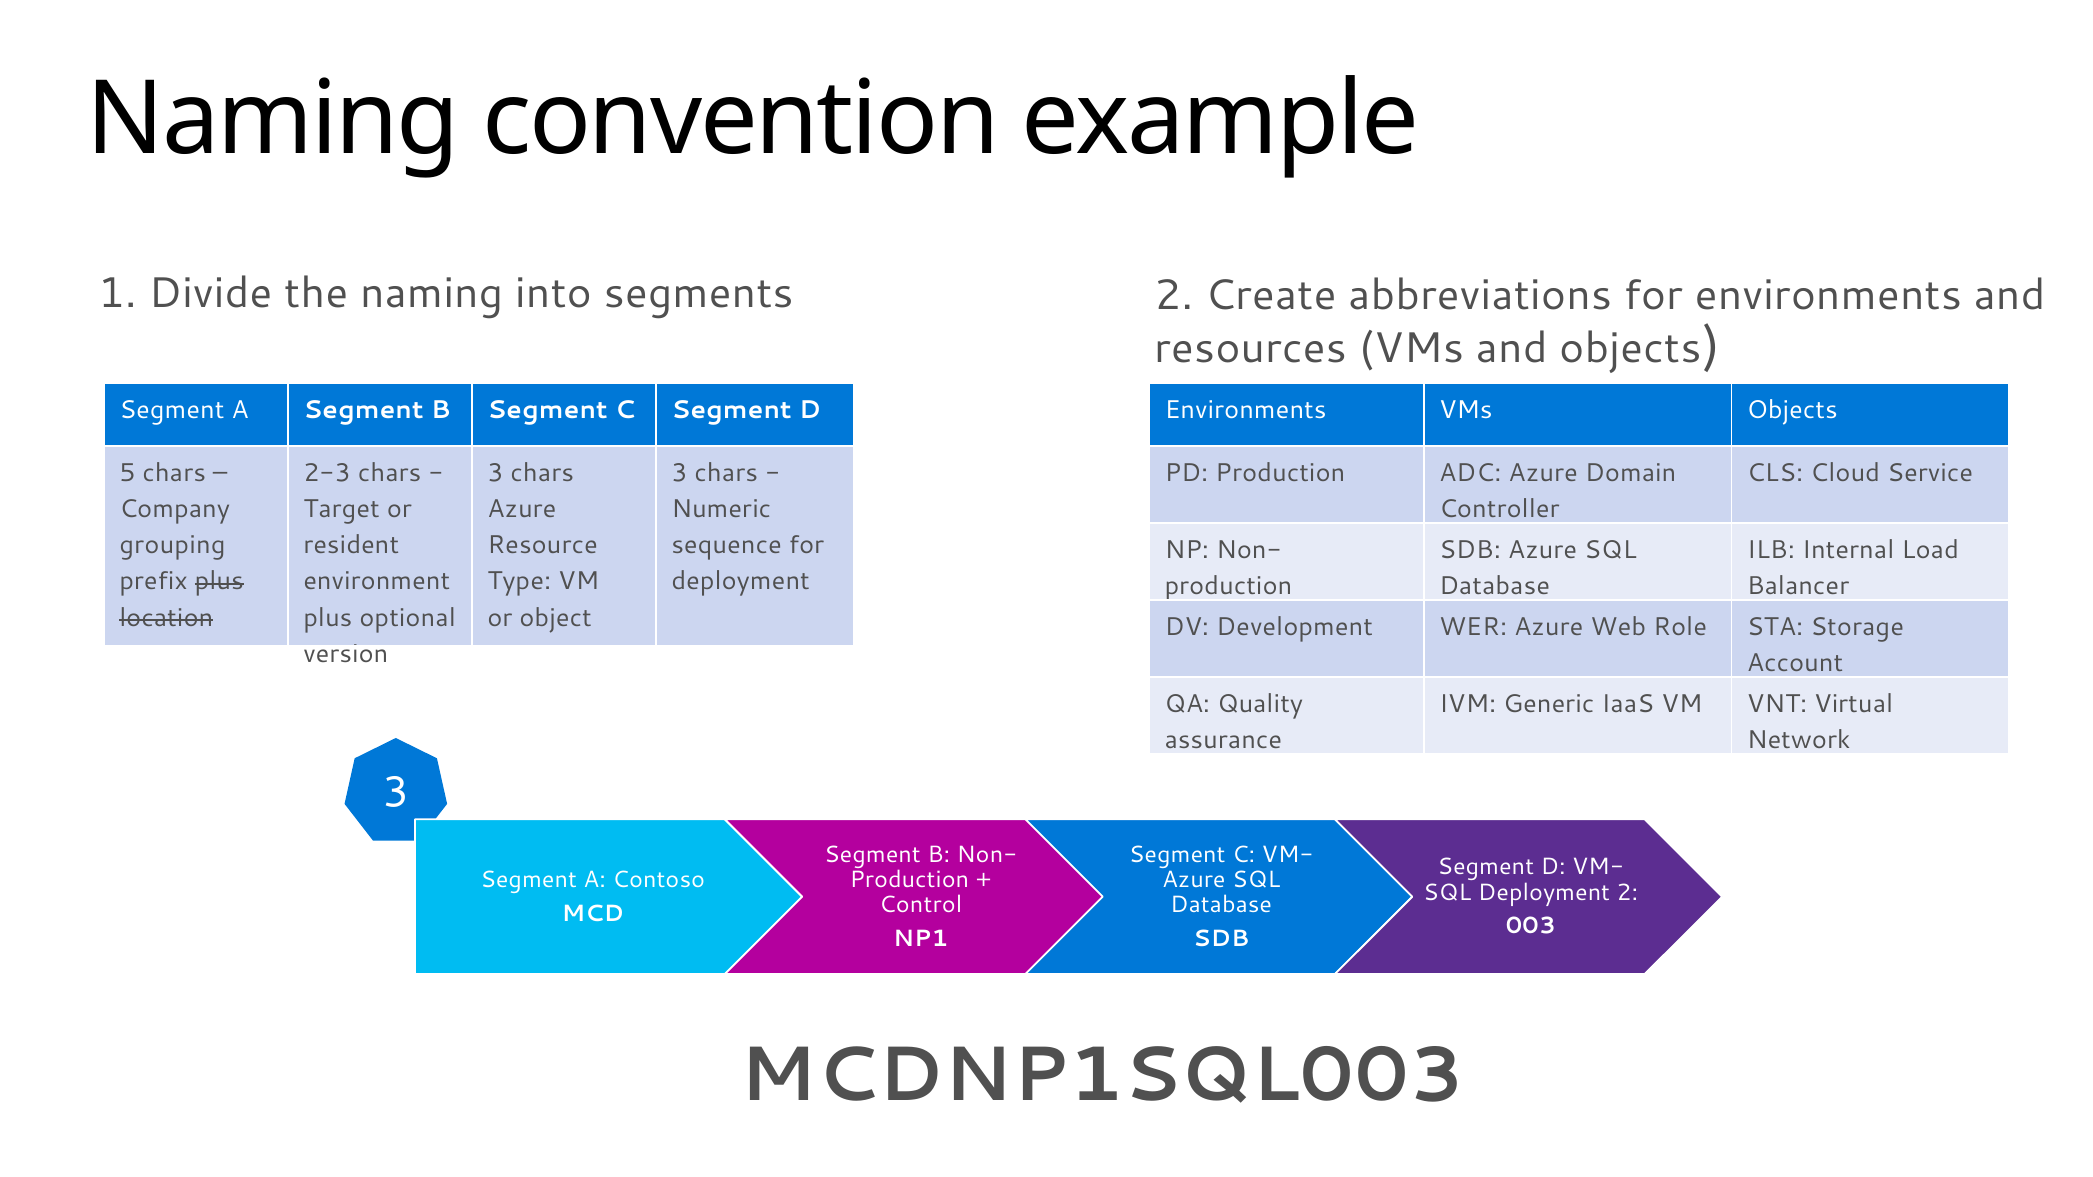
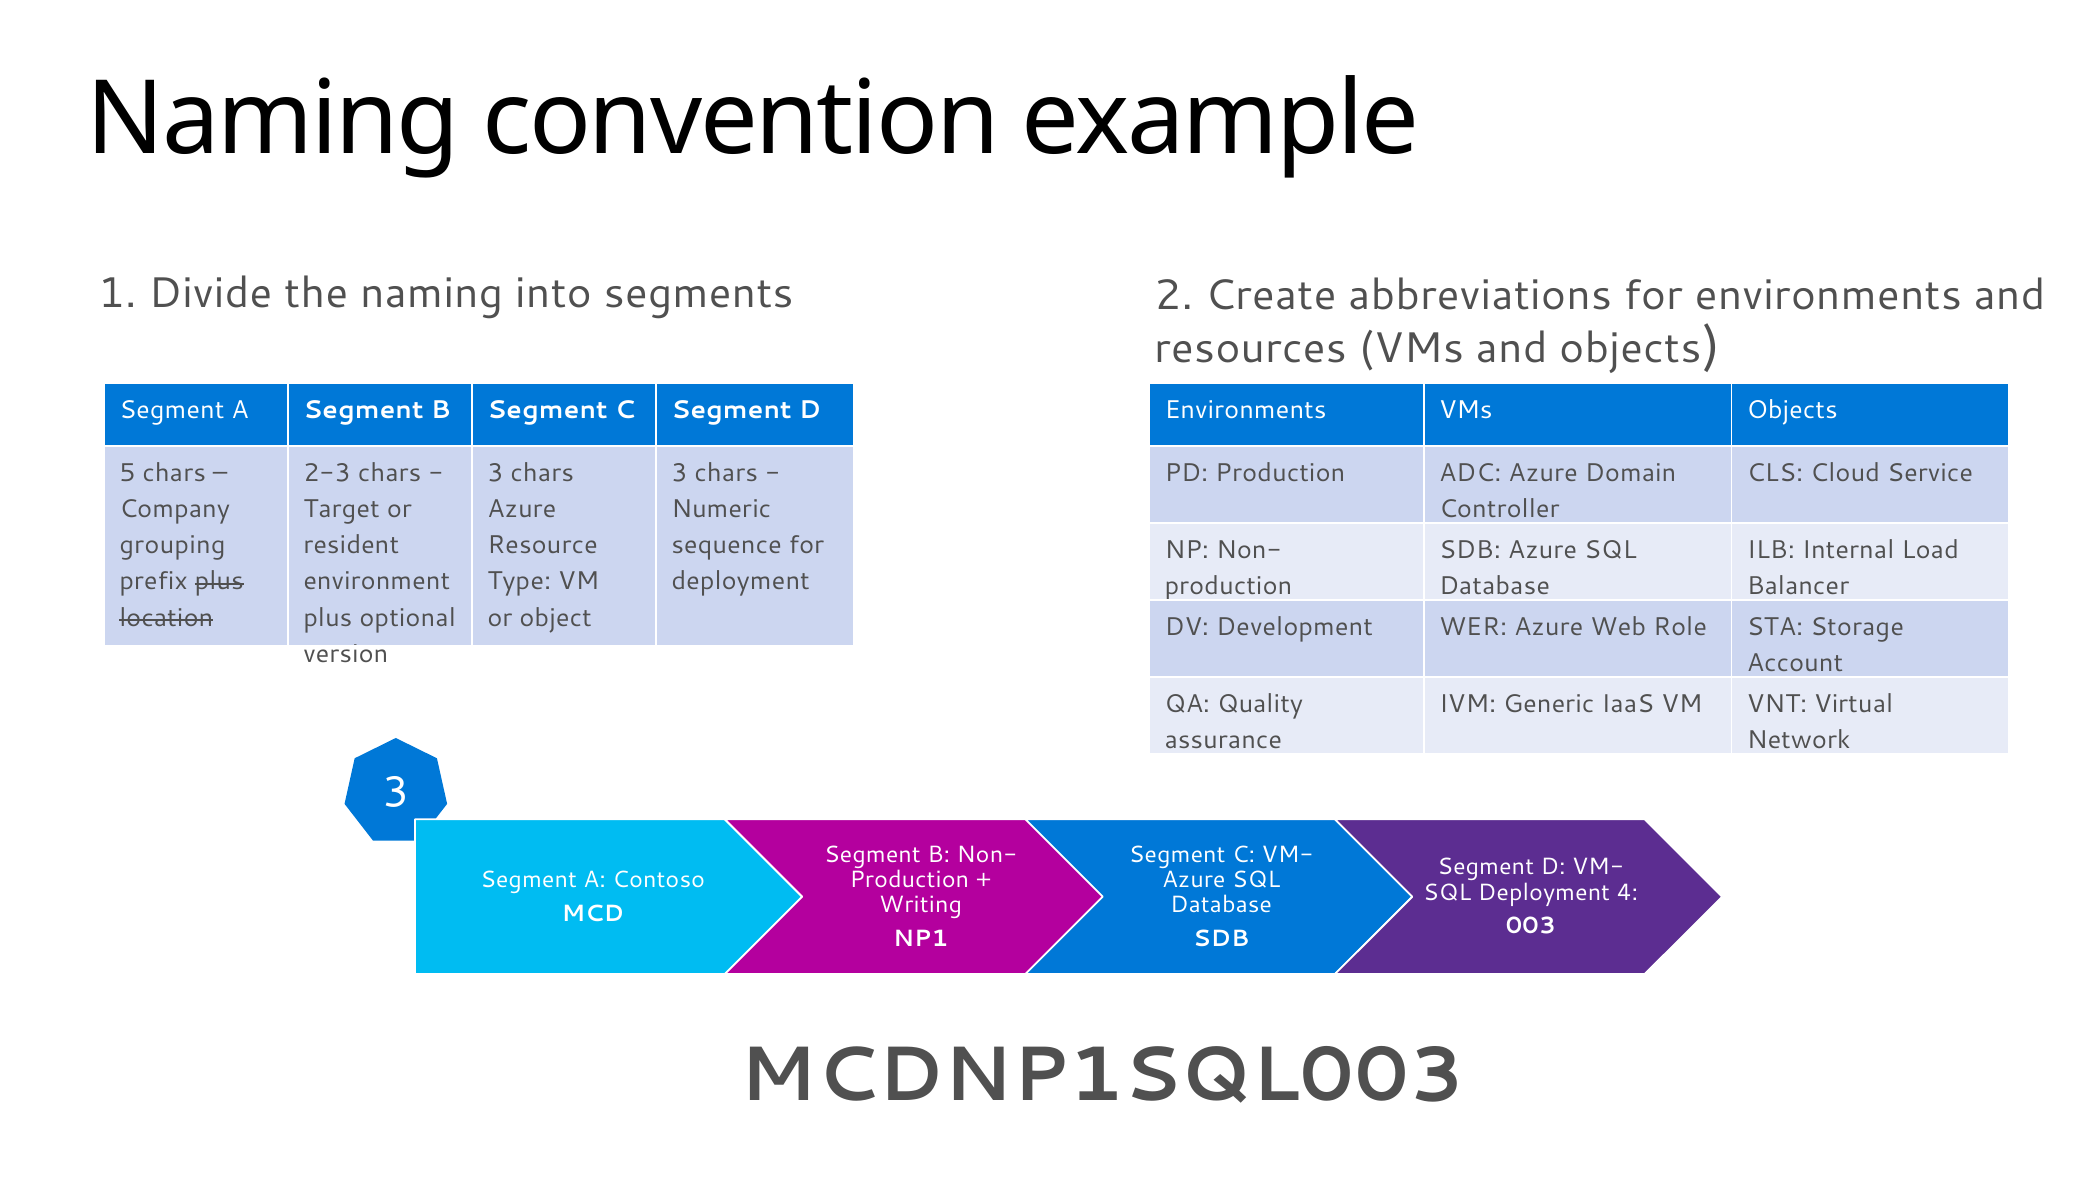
Deployment 2: 2 -> 4
Control: Control -> Writing
